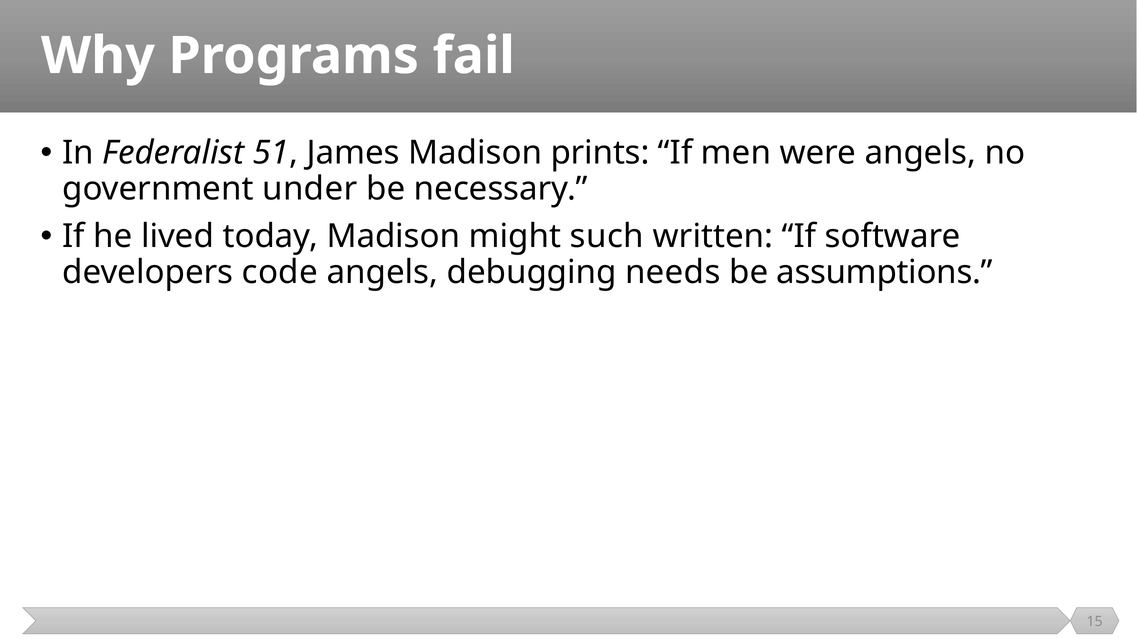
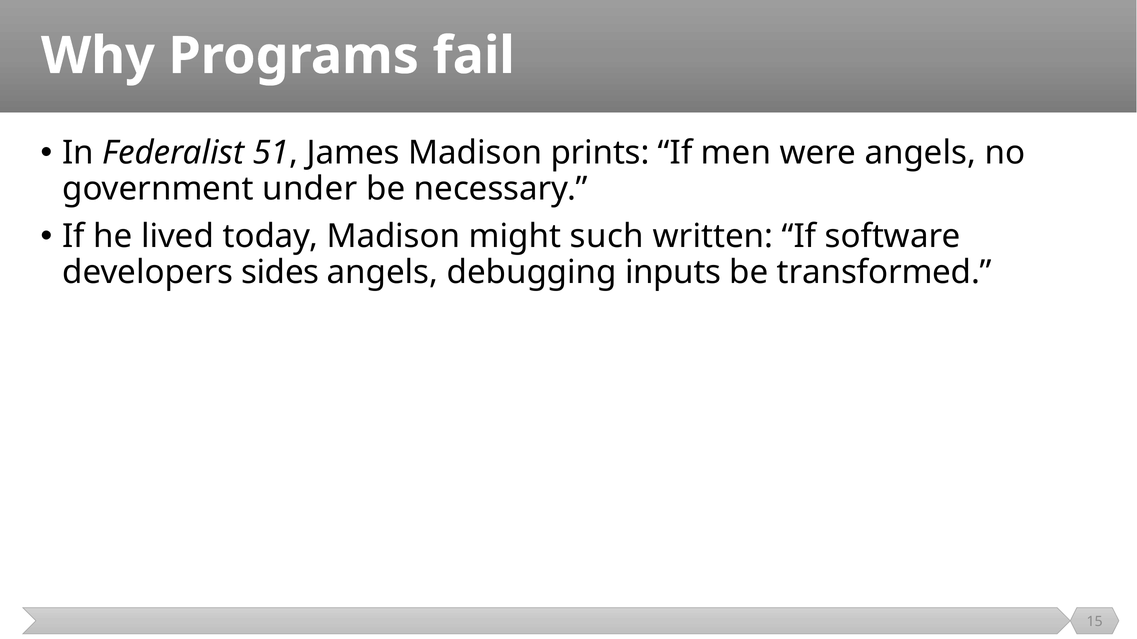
code: code -> sides
needs: needs -> inputs
assumptions: assumptions -> transformed
